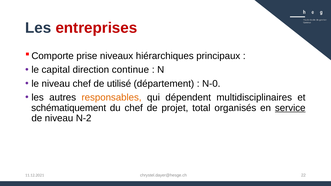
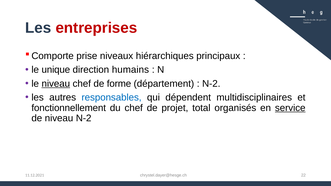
capital: capital -> unique
continue: continue -> humains
niveau at (56, 84) underline: none -> present
utilisé: utilisé -> forme
N-0 at (211, 84): N-0 -> N-2
responsables colour: orange -> blue
schématiquement: schématiquement -> fonctionnellement
